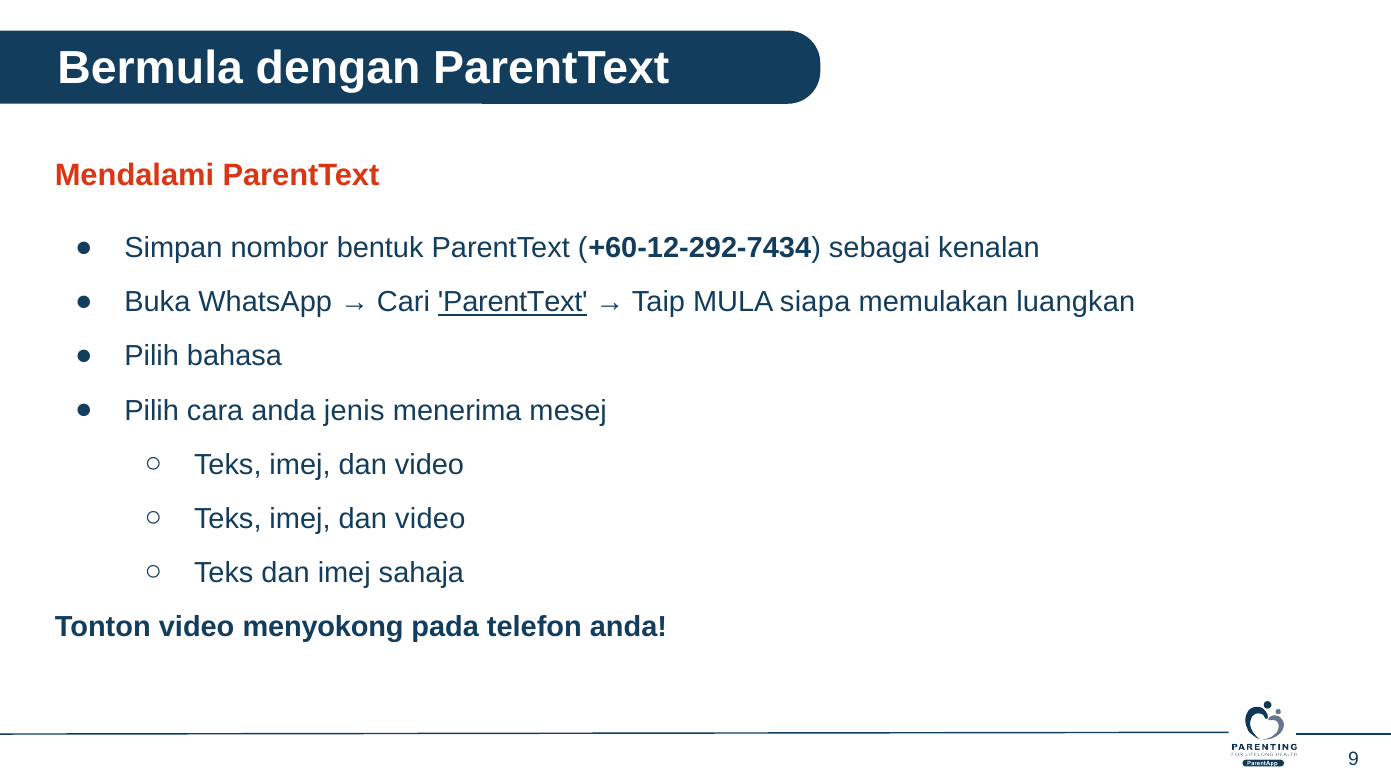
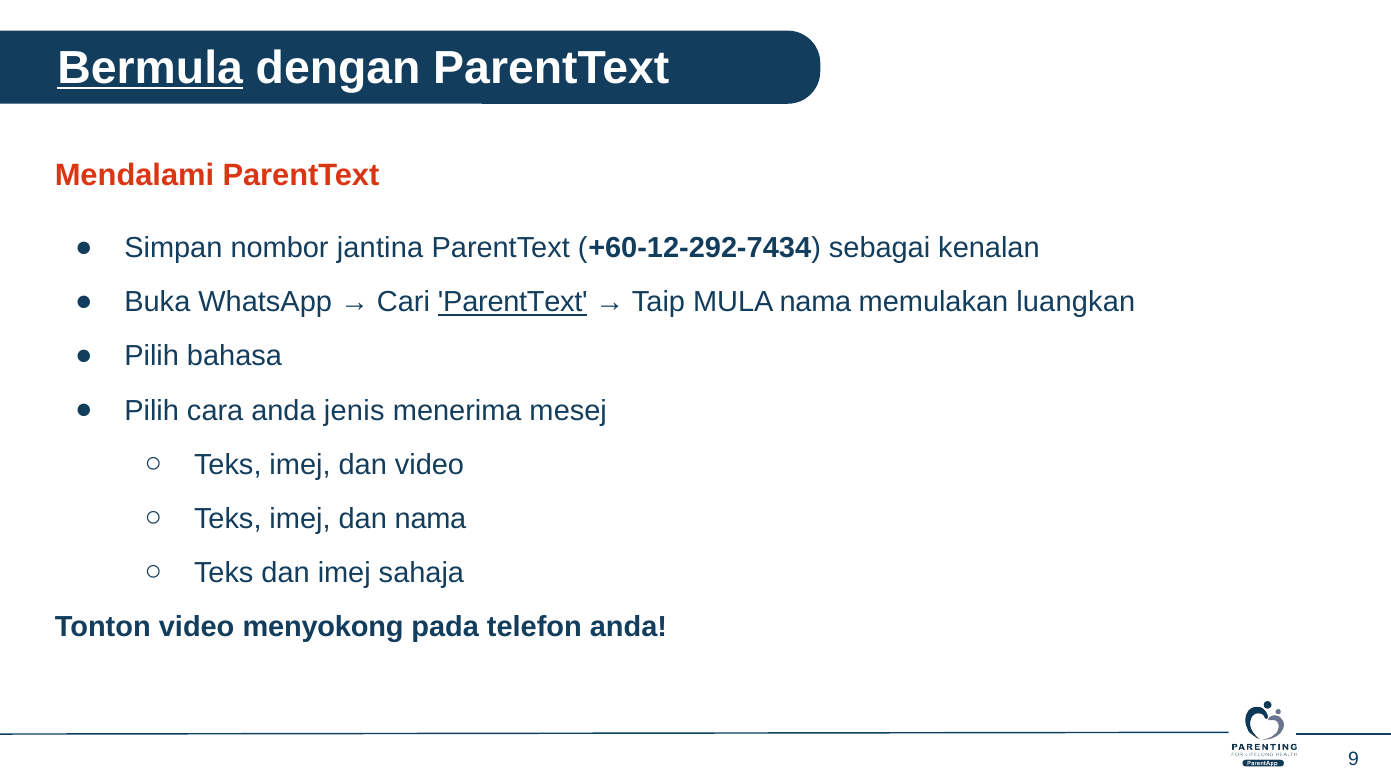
Bermula underline: none -> present
bentuk: bentuk -> jantina
MULA siapa: siapa -> nama
video at (430, 519): video -> nama
